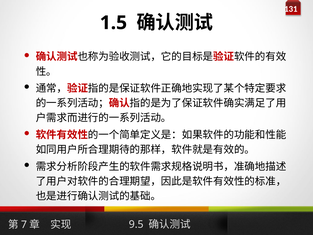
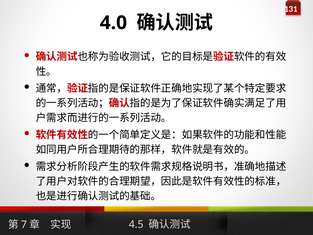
1.5: 1.5 -> 4.0
9.5: 9.5 -> 4.5
